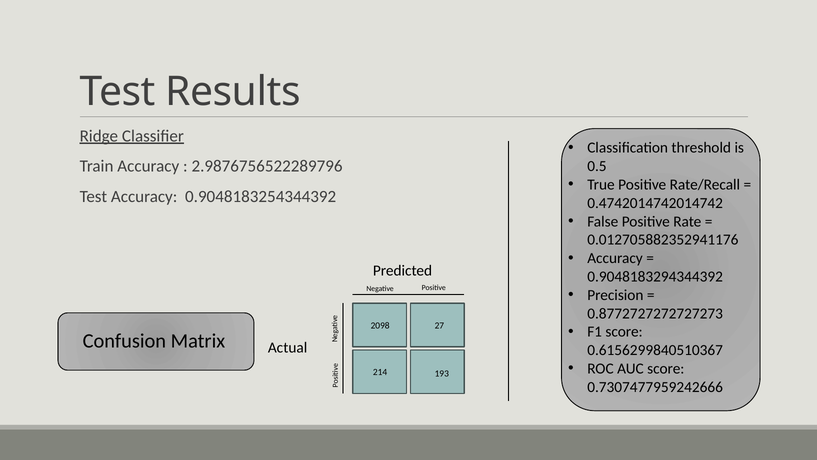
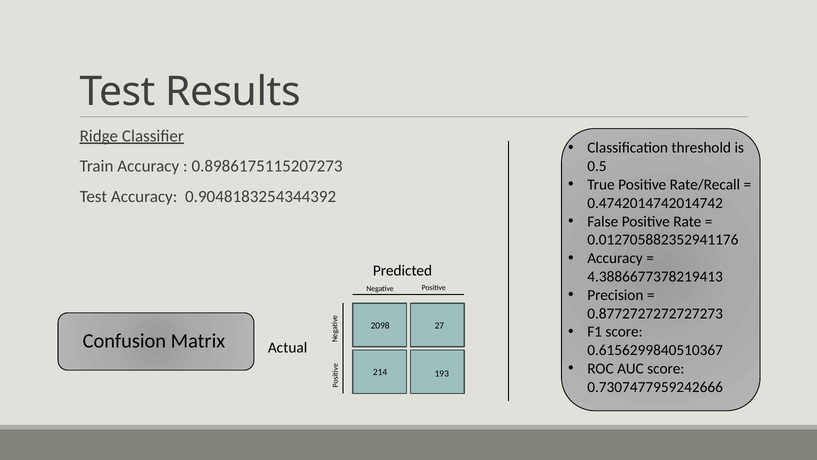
2.9876756522289796: 2.9876756522289796 -> 0.8986175115207273
0.9048183294344392: 0.9048183294344392 -> 4.3886677378219413
